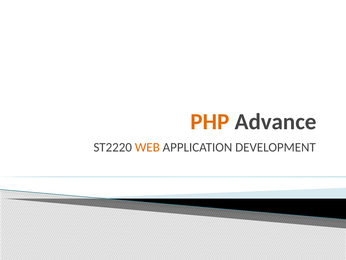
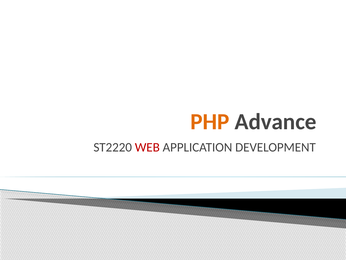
WEB colour: orange -> red
